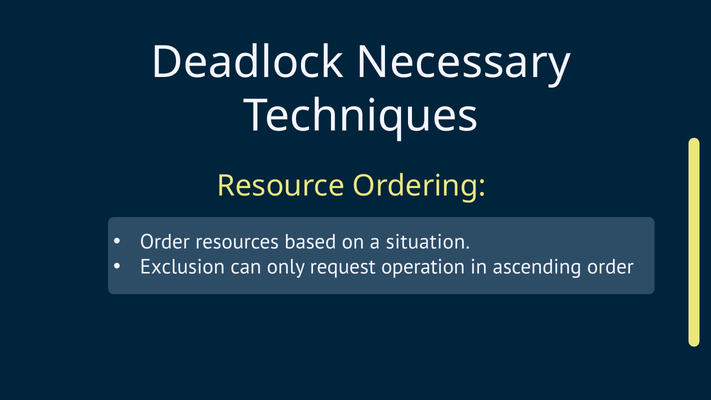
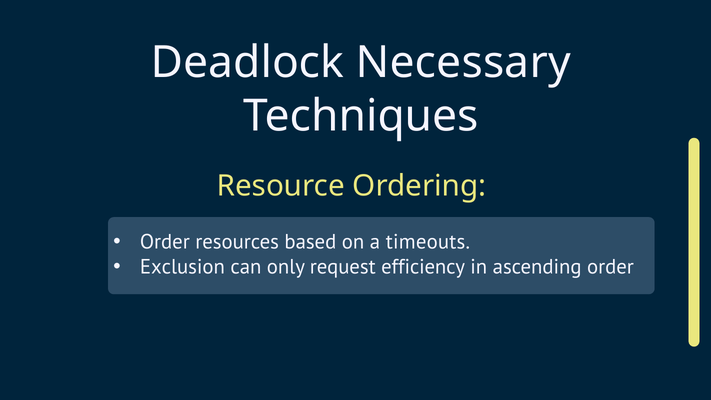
situation: situation -> timeouts
operation: operation -> efficiency
